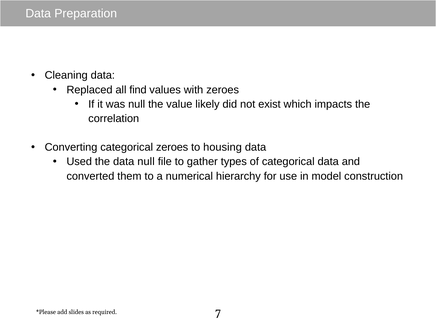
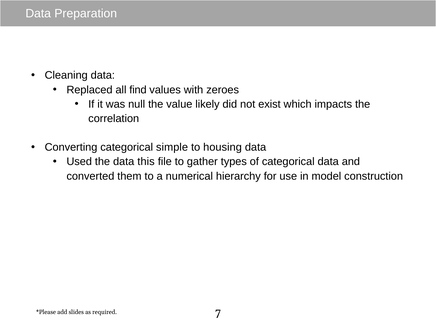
categorical zeroes: zeroes -> simple
data null: null -> this
